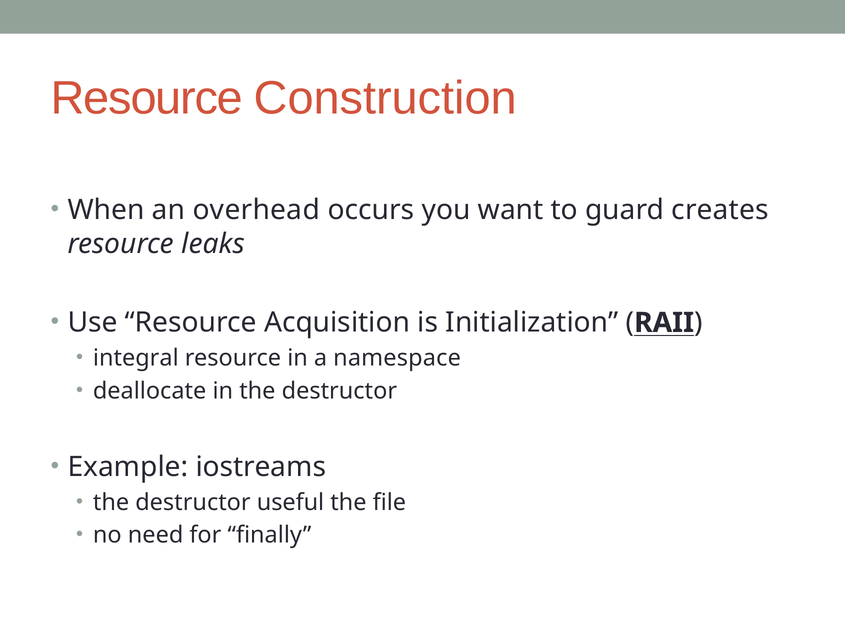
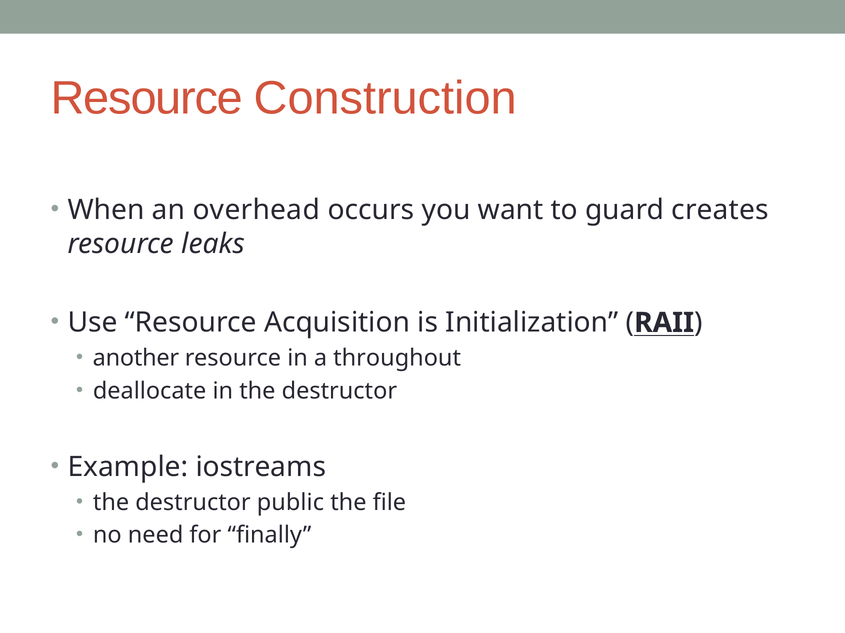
integral: integral -> another
namespace: namespace -> throughout
useful: useful -> public
